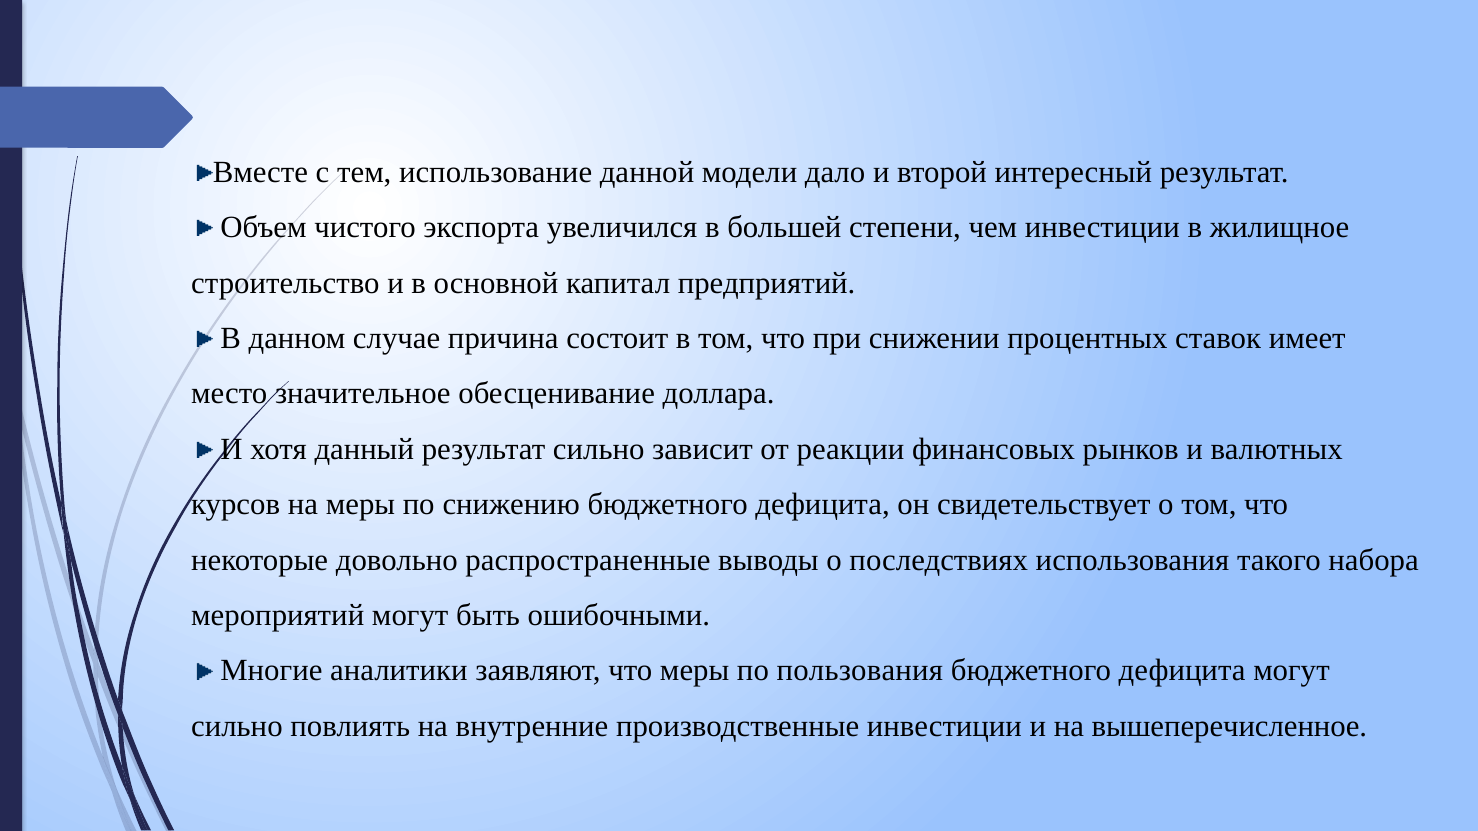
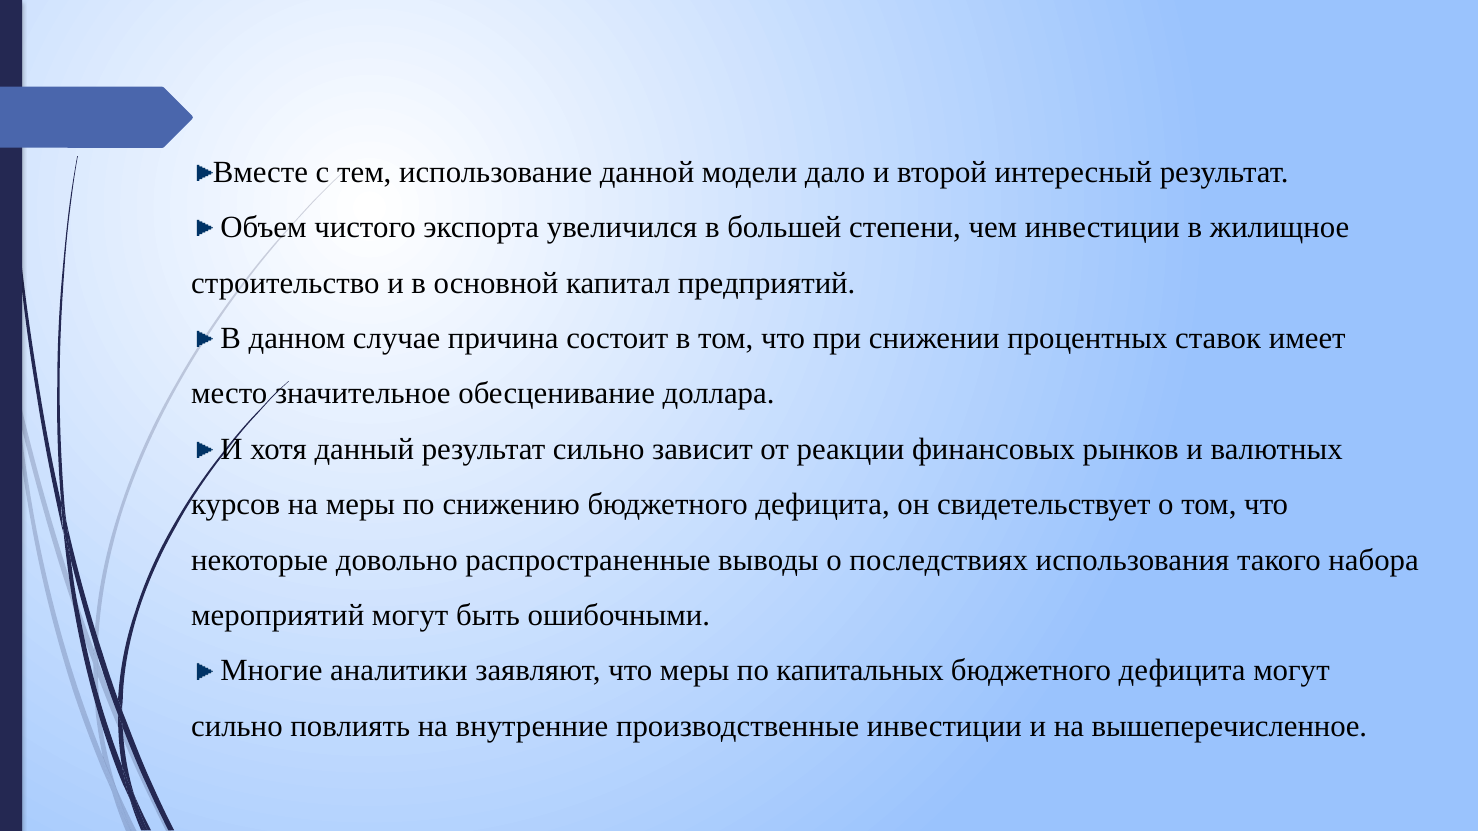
пользования: пользования -> капитальных
